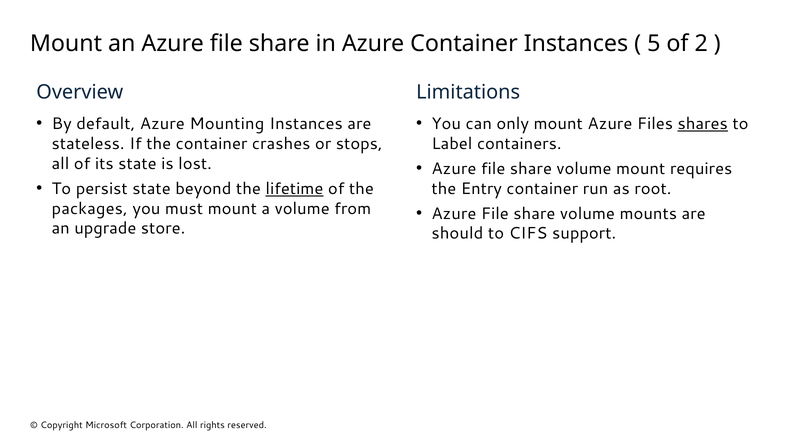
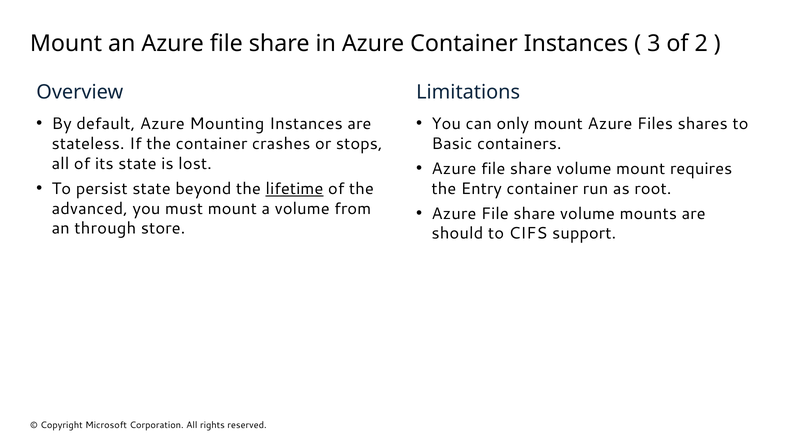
5: 5 -> 3
shares underline: present -> none
Label: Label -> Basic
packages: packages -> advanced
upgrade: upgrade -> through
